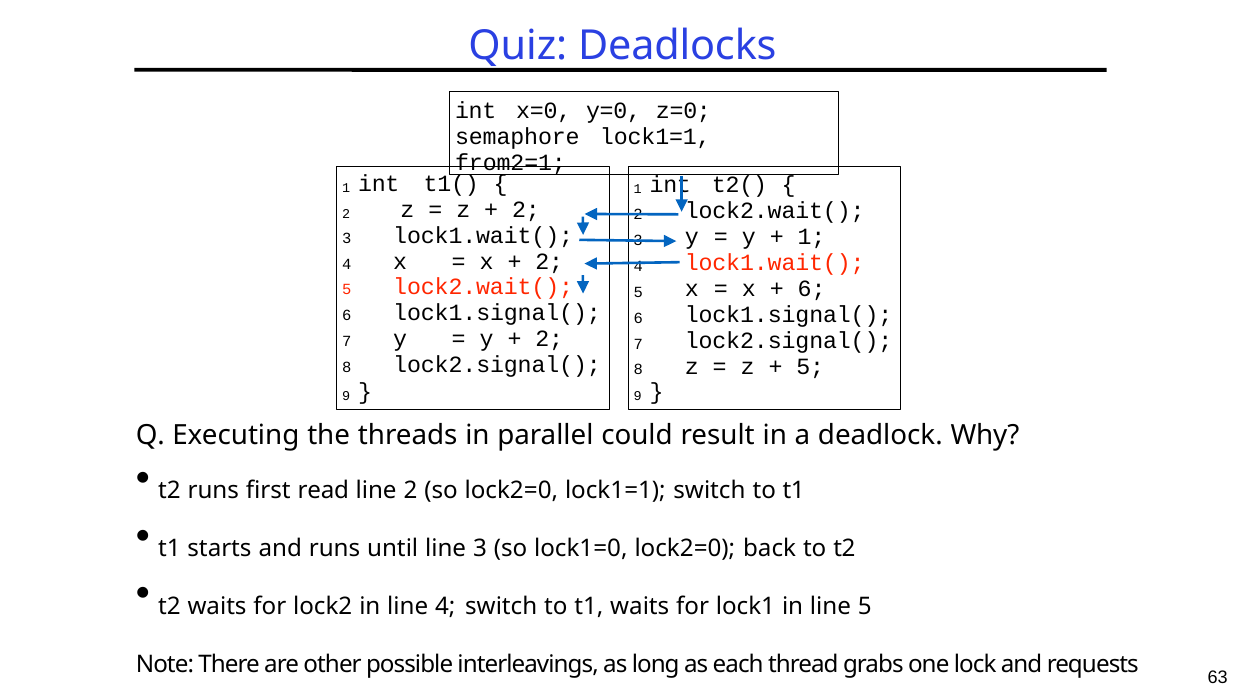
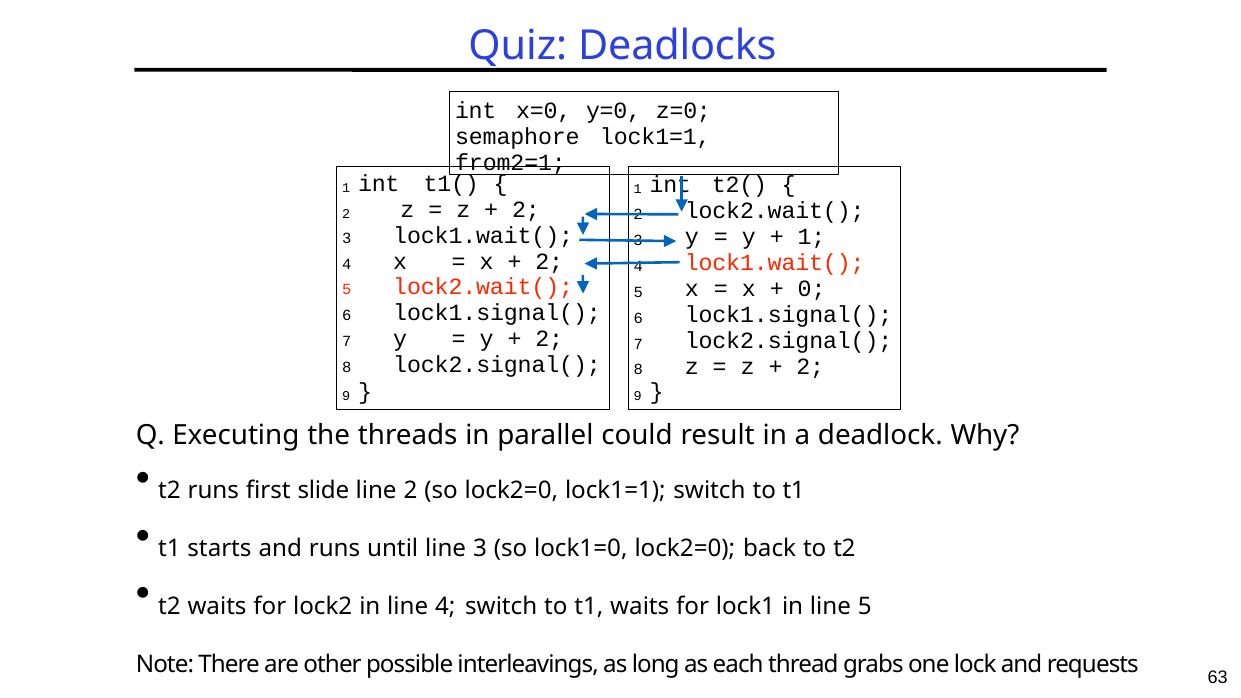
6 at (812, 289): 6 -> 0
5 at (810, 366): 5 -> 2
read: read -> slide
